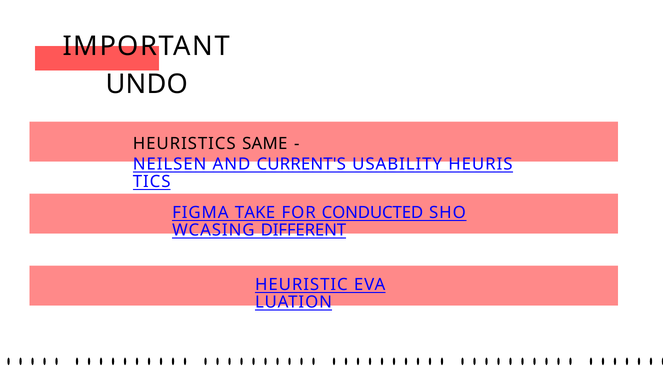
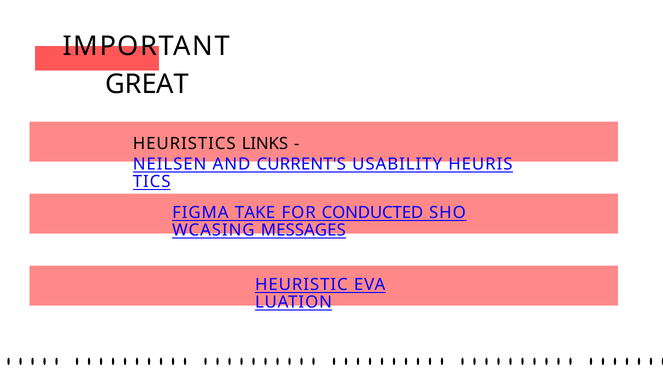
UNDO: UNDO -> GREAT
SAME: SAME -> LINKS
DIFFERENT: DIFFERENT -> MESSAGES
